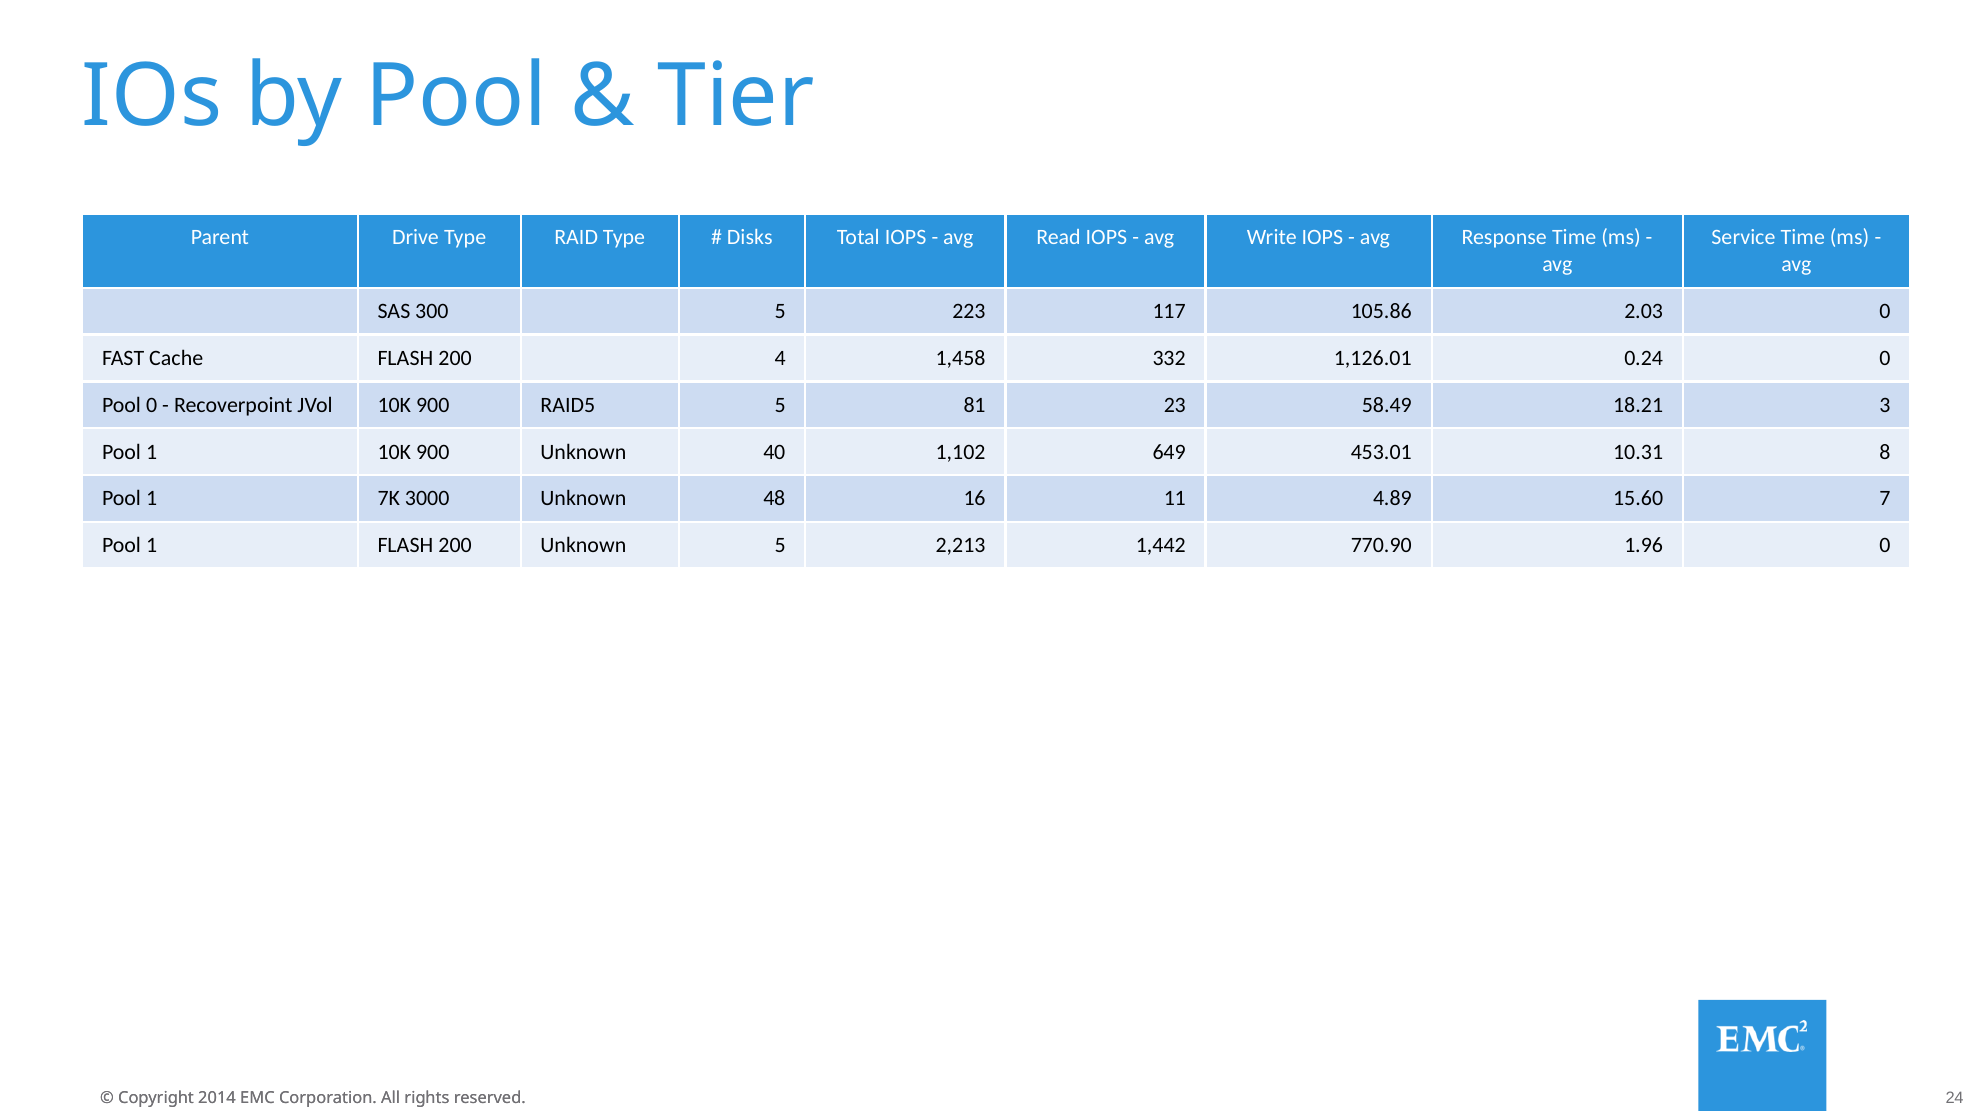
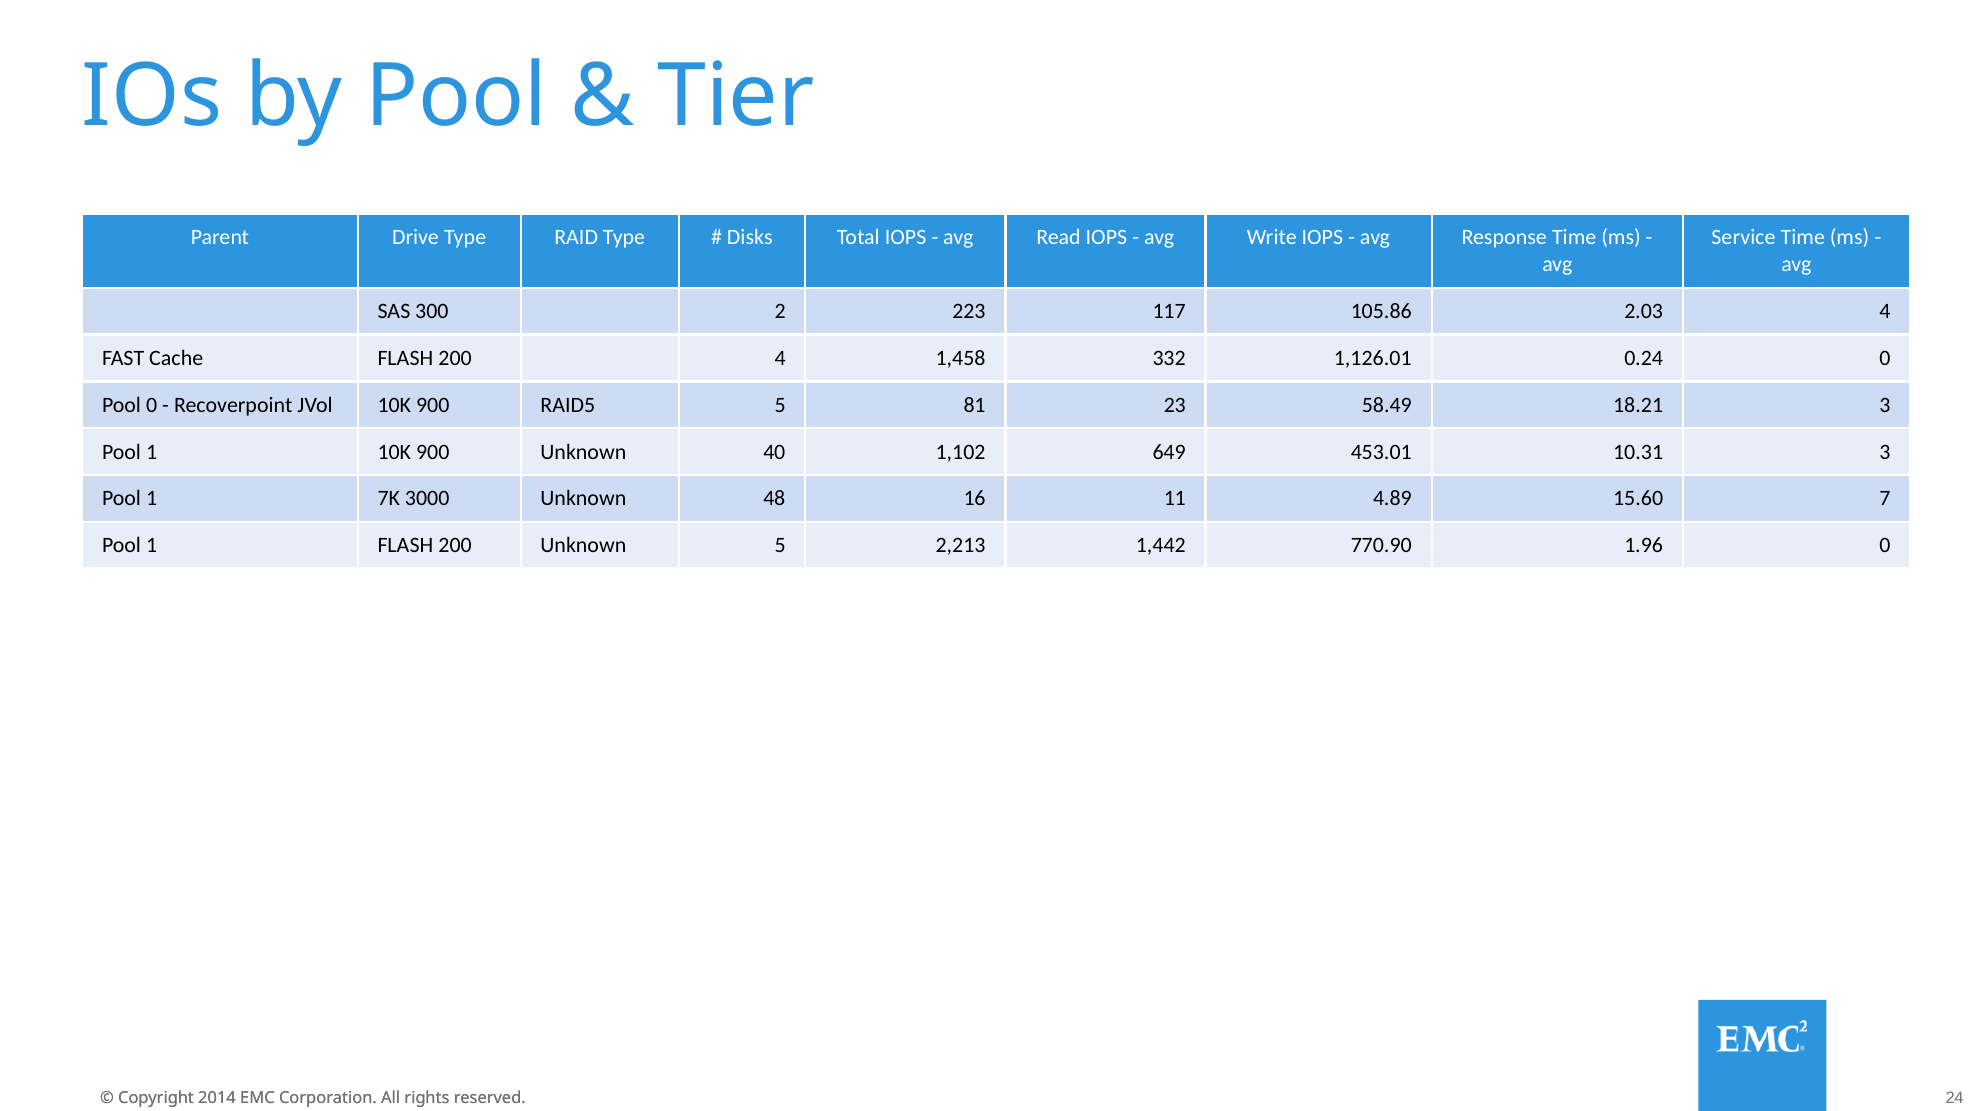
300 5: 5 -> 2
2.03 0: 0 -> 4
10.31 8: 8 -> 3
